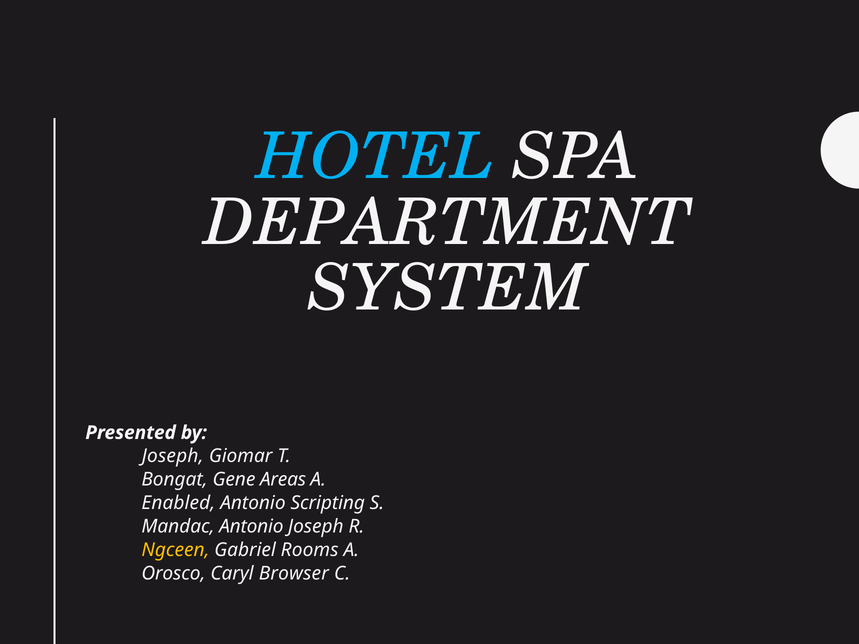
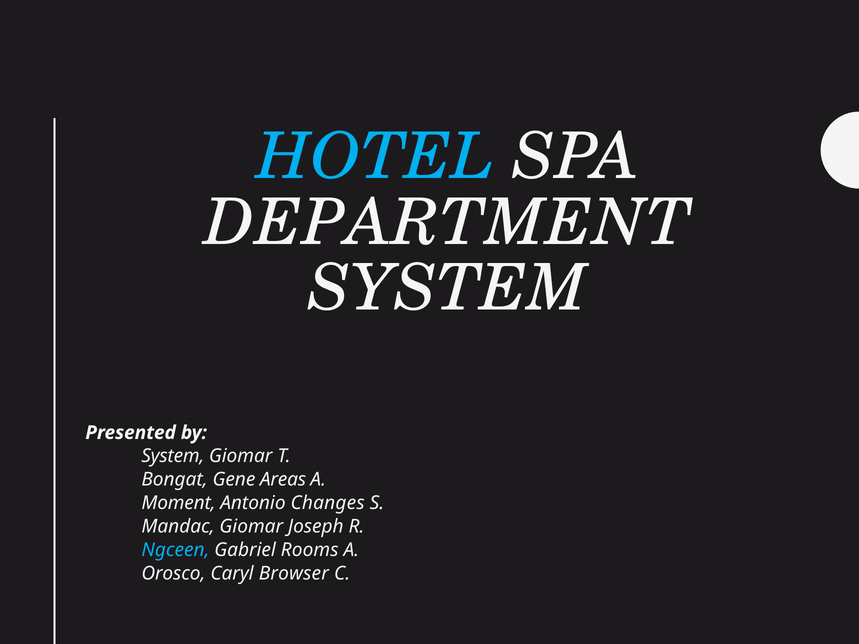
Joseph at (173, 456): Joseph -> System
Enabled: Enabled -> Moment
Scripting: Scripting -> Changes
Mandac Antonio: Antonio -> Giomar
Ngceen colour: yellow -> light blue
